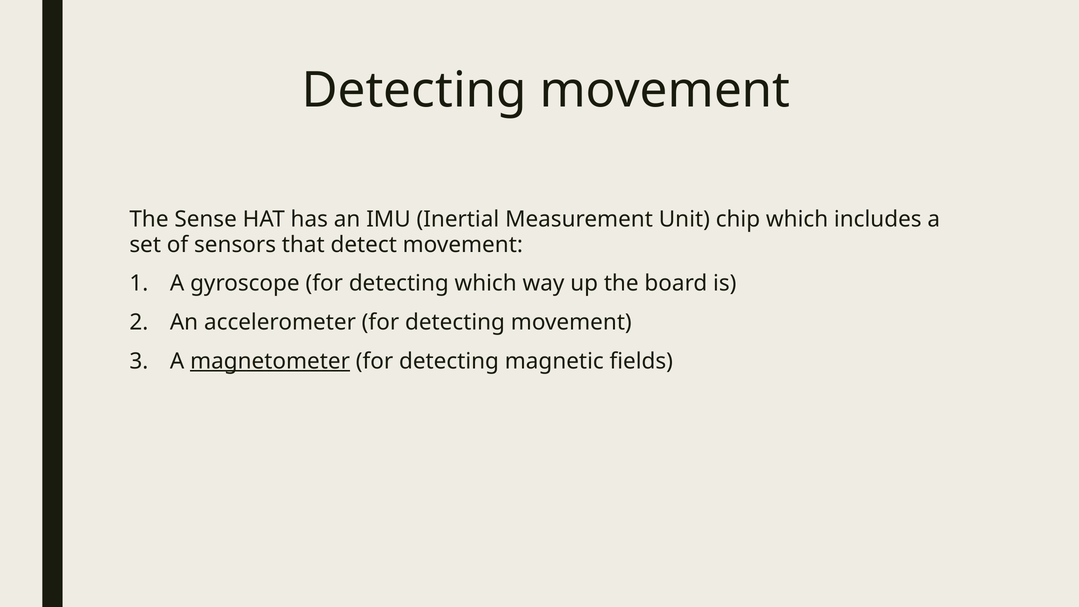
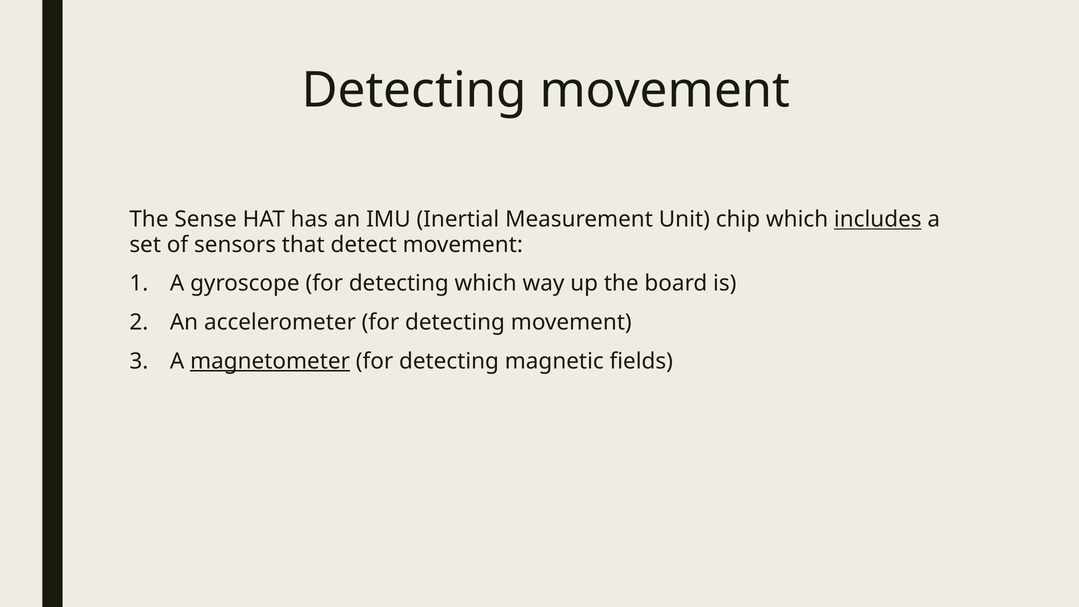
includes underline: none -> present
